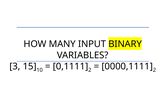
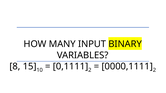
3: 3 -> 8
